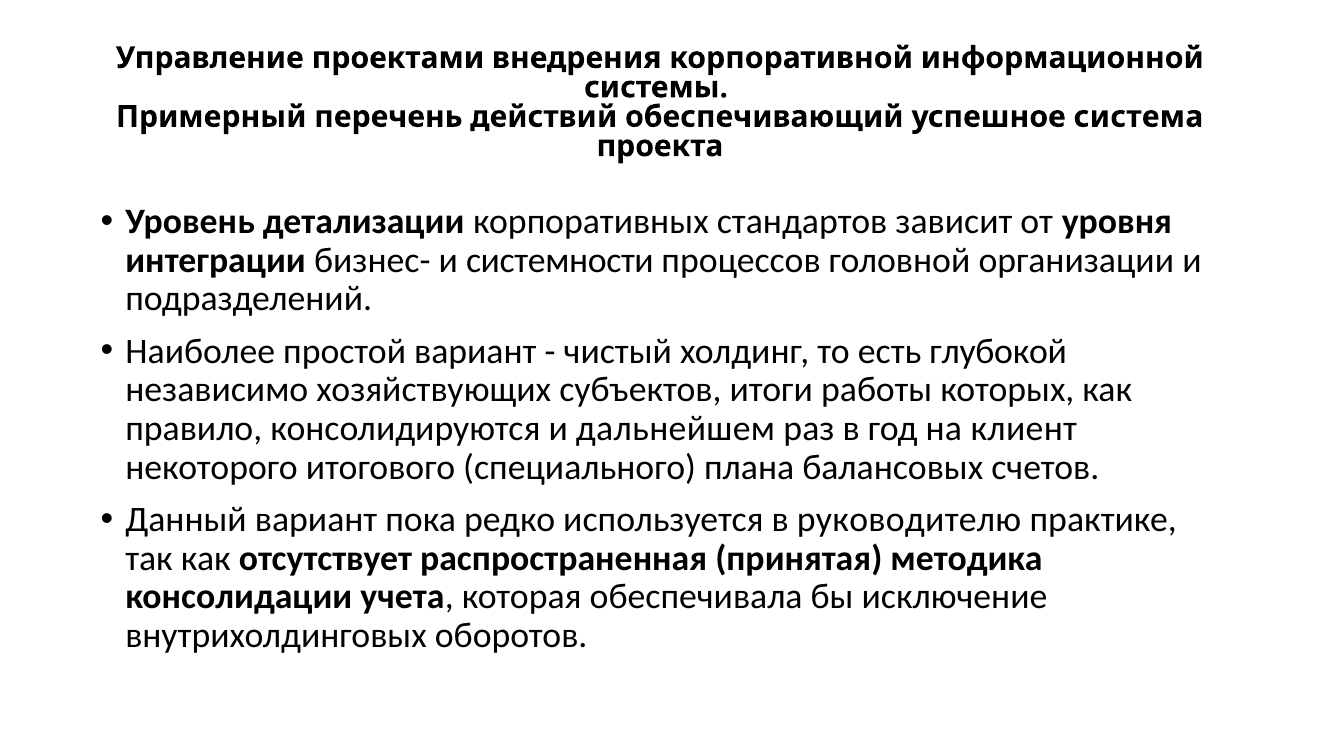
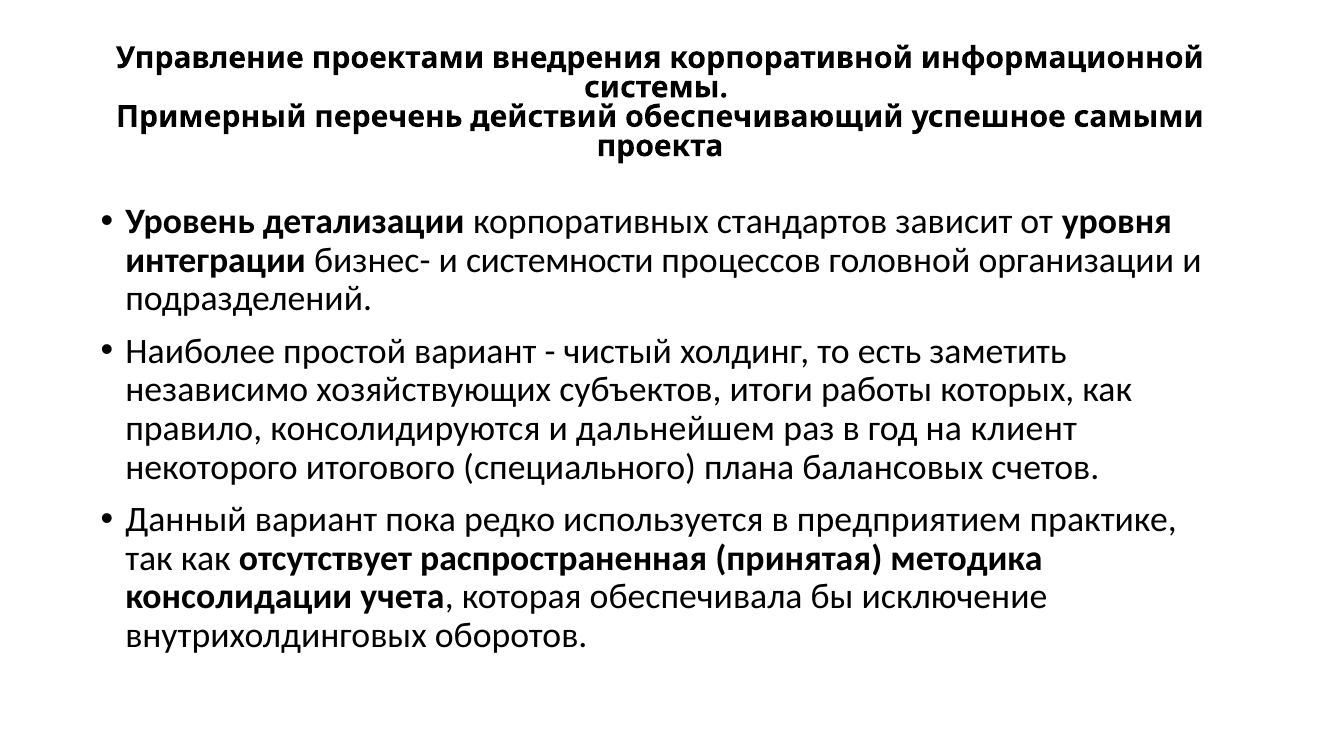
система: система -> самыми
глубокой: глубокой -> заметить
руководителю: руководителю -> предприятием
